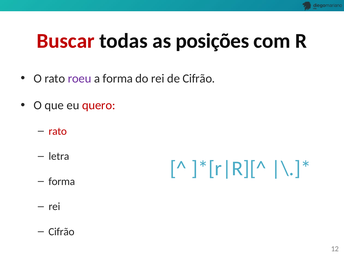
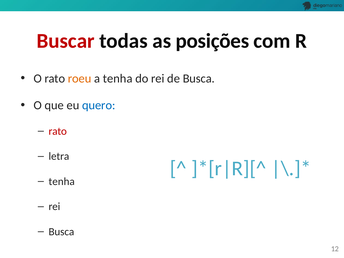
roeu colour: purple -> orange
a forma: forma -> tenha
de Cifrão: Cifrão -> Busca
quero colour: red -> blue
forma at (62, 181): forma -> tenha
Cifrão at (61, 232): Cifrão -> Busca
